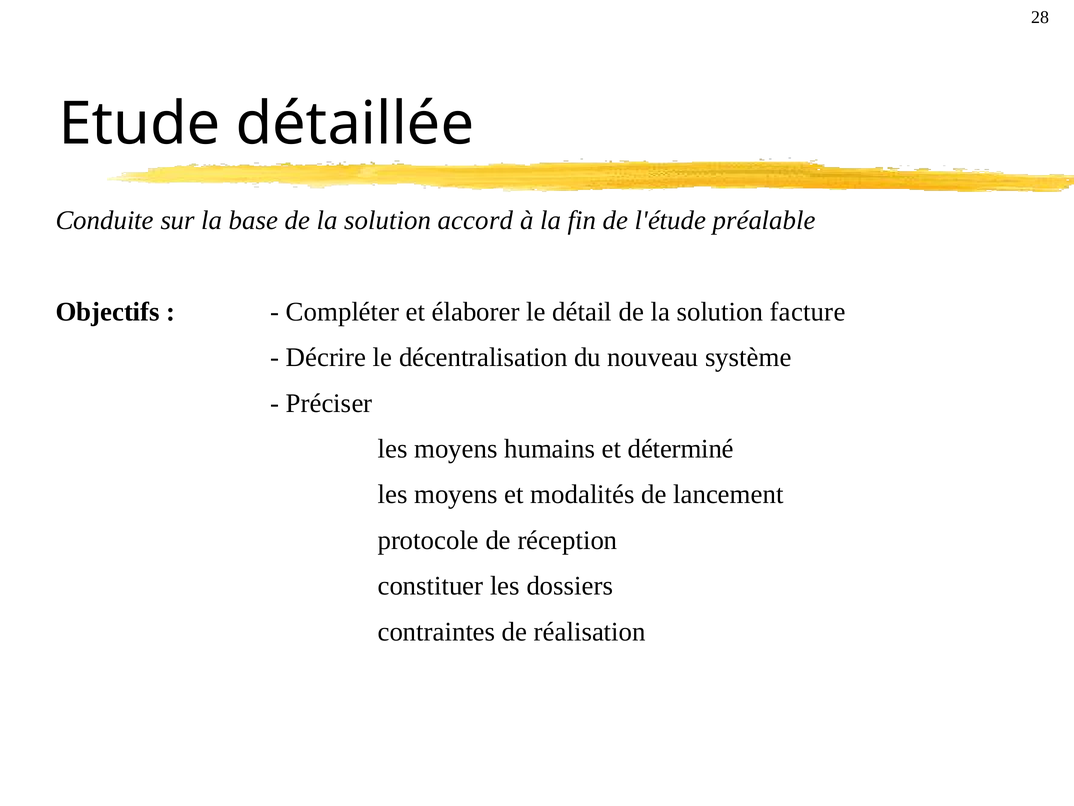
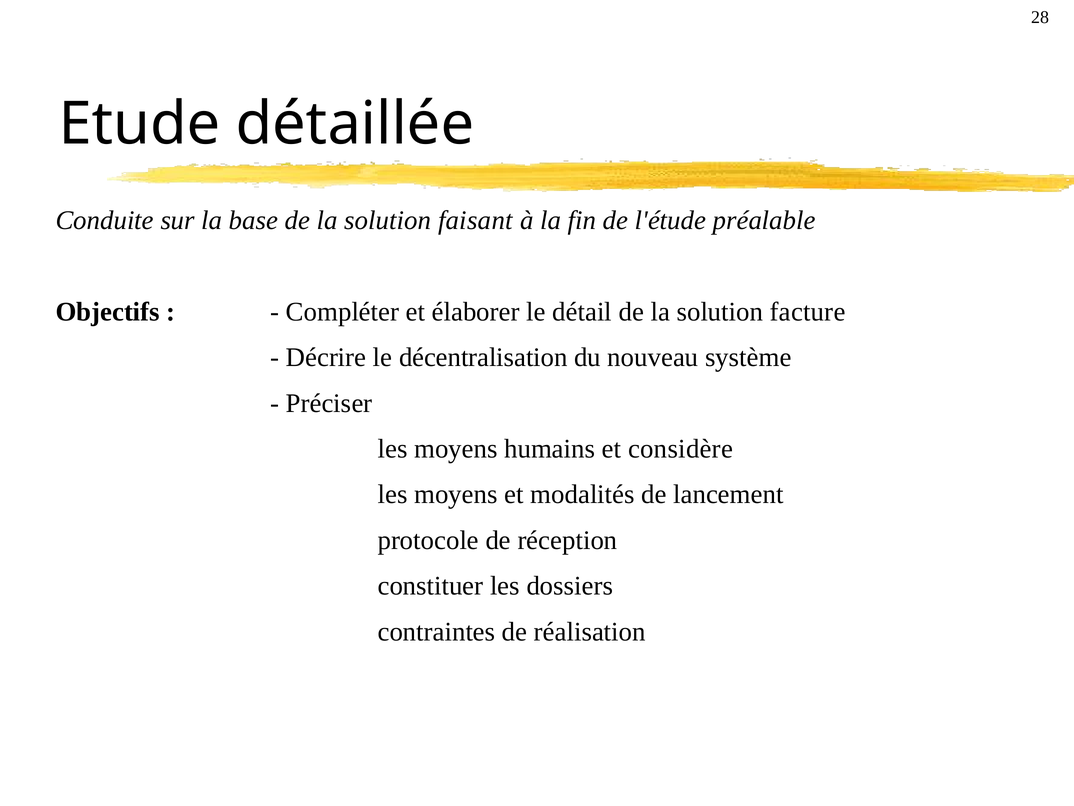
accord: accord -> faisant
déterminé: déterminé -> considère
